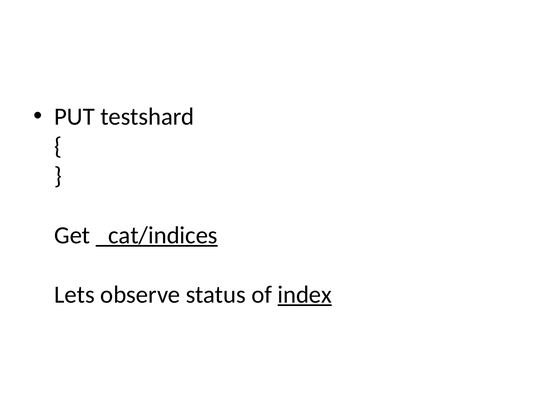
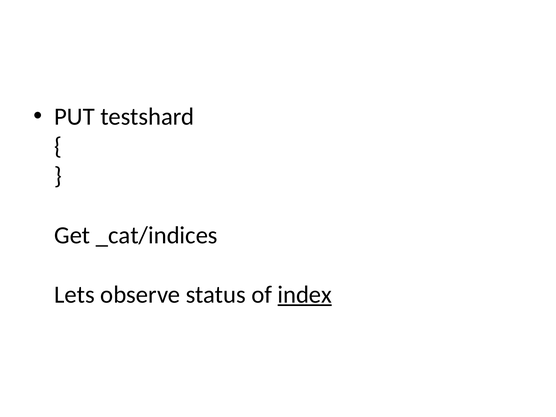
_cat/indices underline: present -> none
